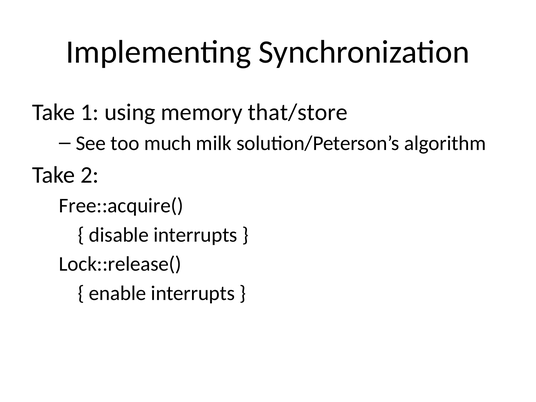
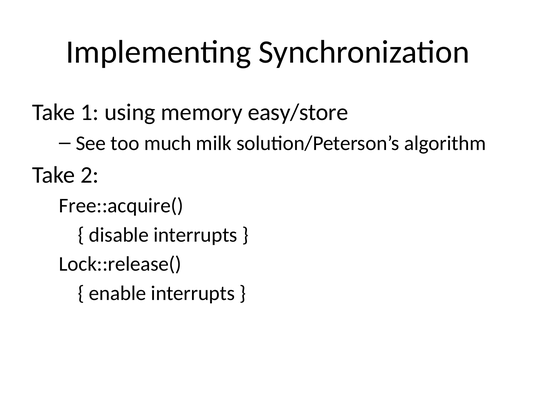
that/store: that/store -> easy/store
